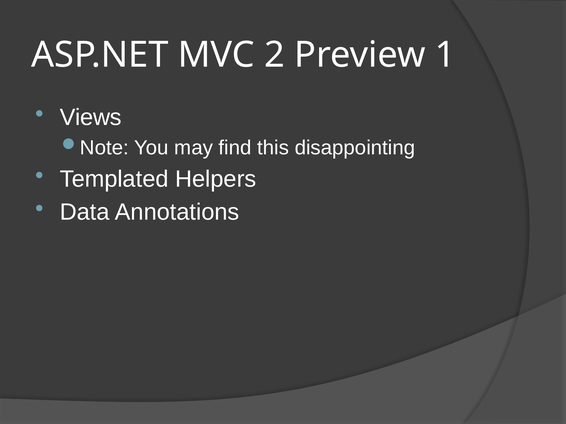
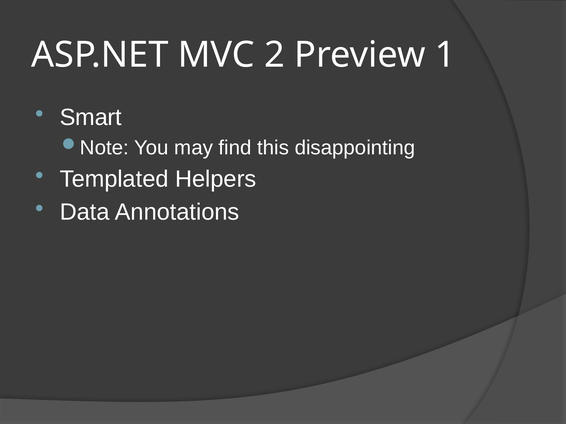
Views: Views -> Smart
